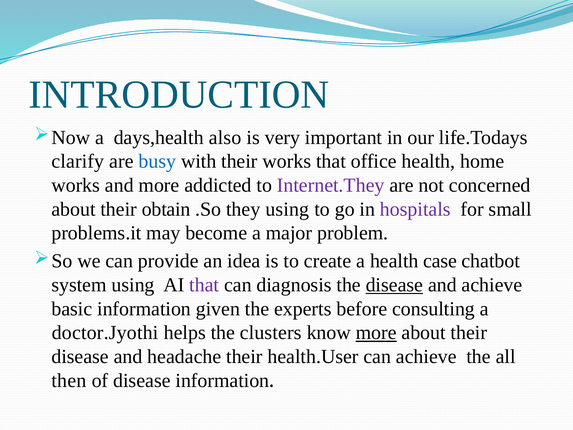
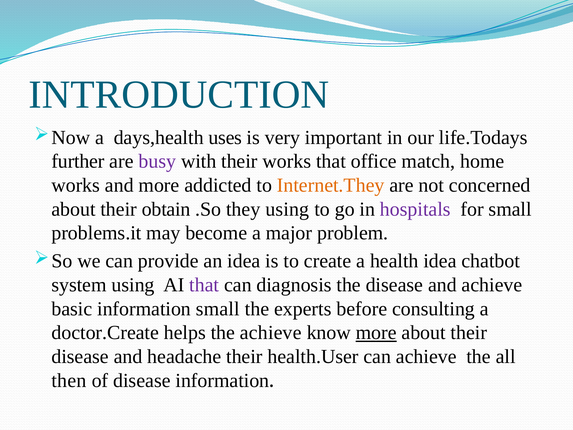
also: also -> uses
clarify: clarify -> further
busy colour: blue -> purple
office health: health -> match
Internet.They colour: purple -> orange
health case: case -> idea
disease at (394, 285) underline: present -> none
information given: given -> small
doctor.Jyothi: doctor.Jyothi -> doctor.Create
the clusters: clusters -> achieve
